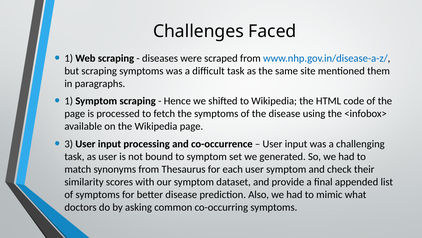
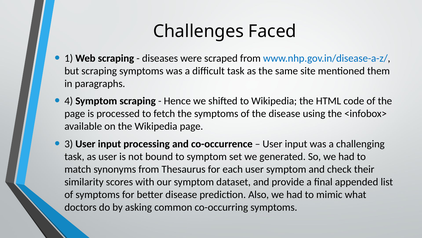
1 at (69, 101): 1 -> 4
